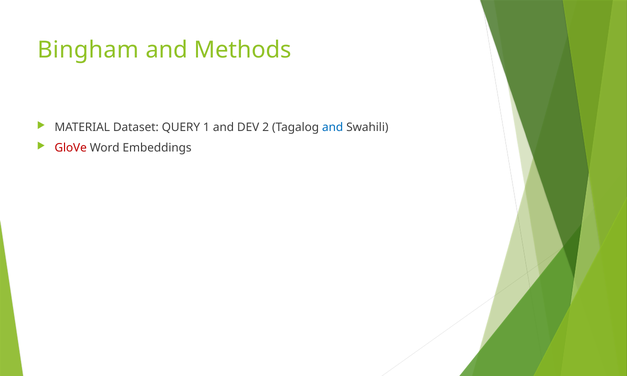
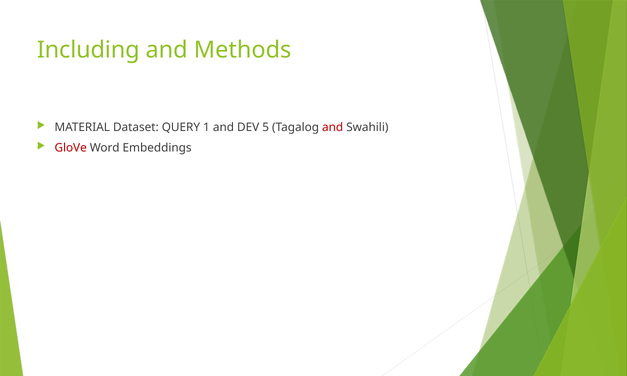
Bingham: Bingham -> Including
2: 2 -> 5
and at (333, 127) colour: blue -> red
